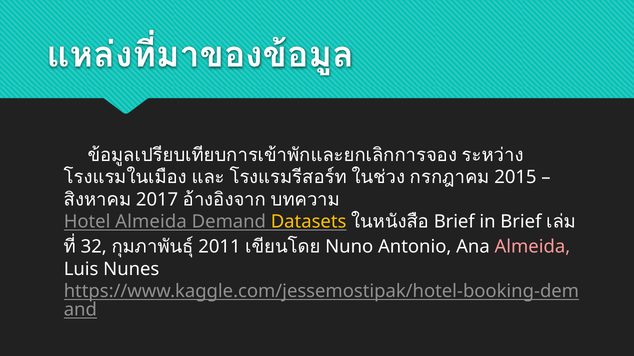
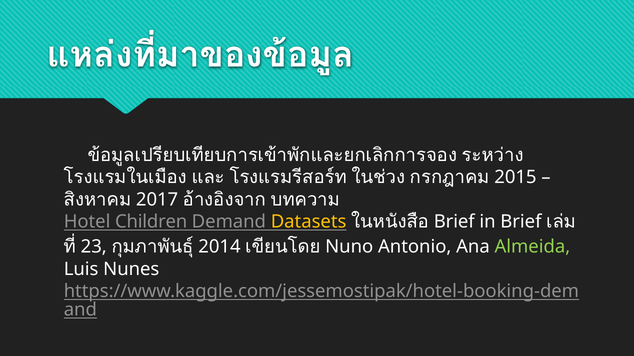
Hotel Almeida: Almeida -> Children
32: 32 -> 23
2011: 2011 -> 2014
Almeida at (532, 247) colour: pink -> light green
